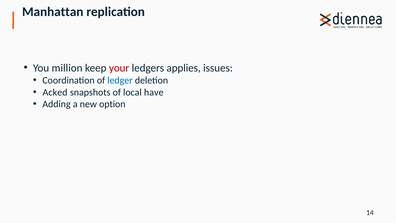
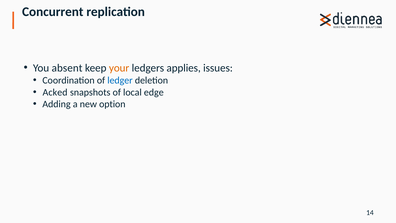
Manhattan: Manhattan -> Concurrent
million: million -> absent
your colour: red -> orange
have: have -> edge
